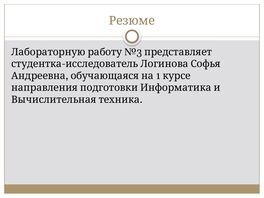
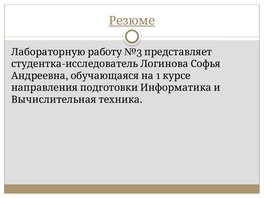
Резюме underline: none -> present
